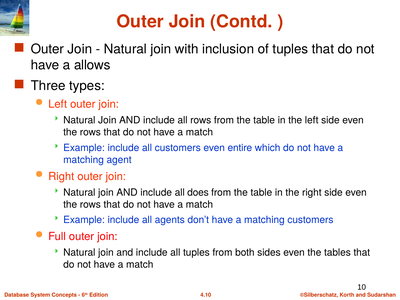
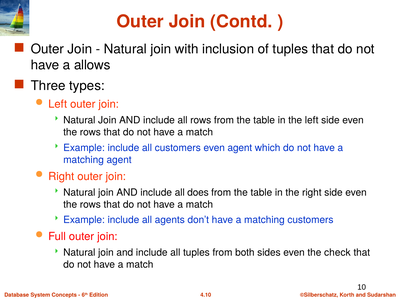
even entire: entire -> agent
tables: tables -> check
